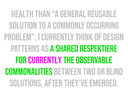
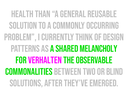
respektiere: respektiere -> melancholy
for currently: currently -> verhalten
